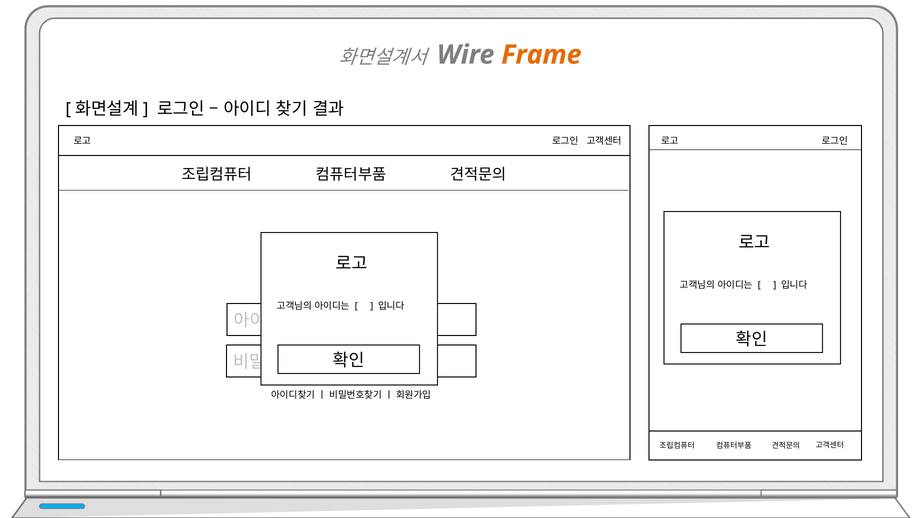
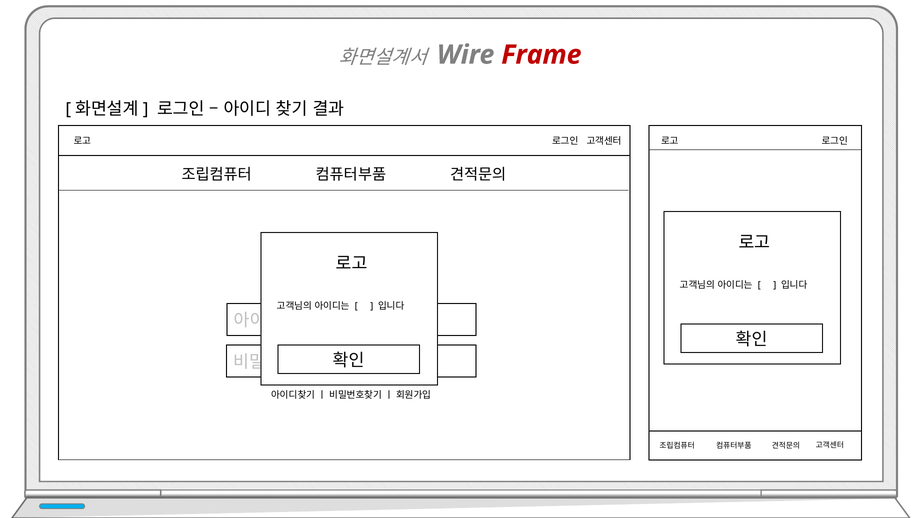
Frame colour: orange -> red
